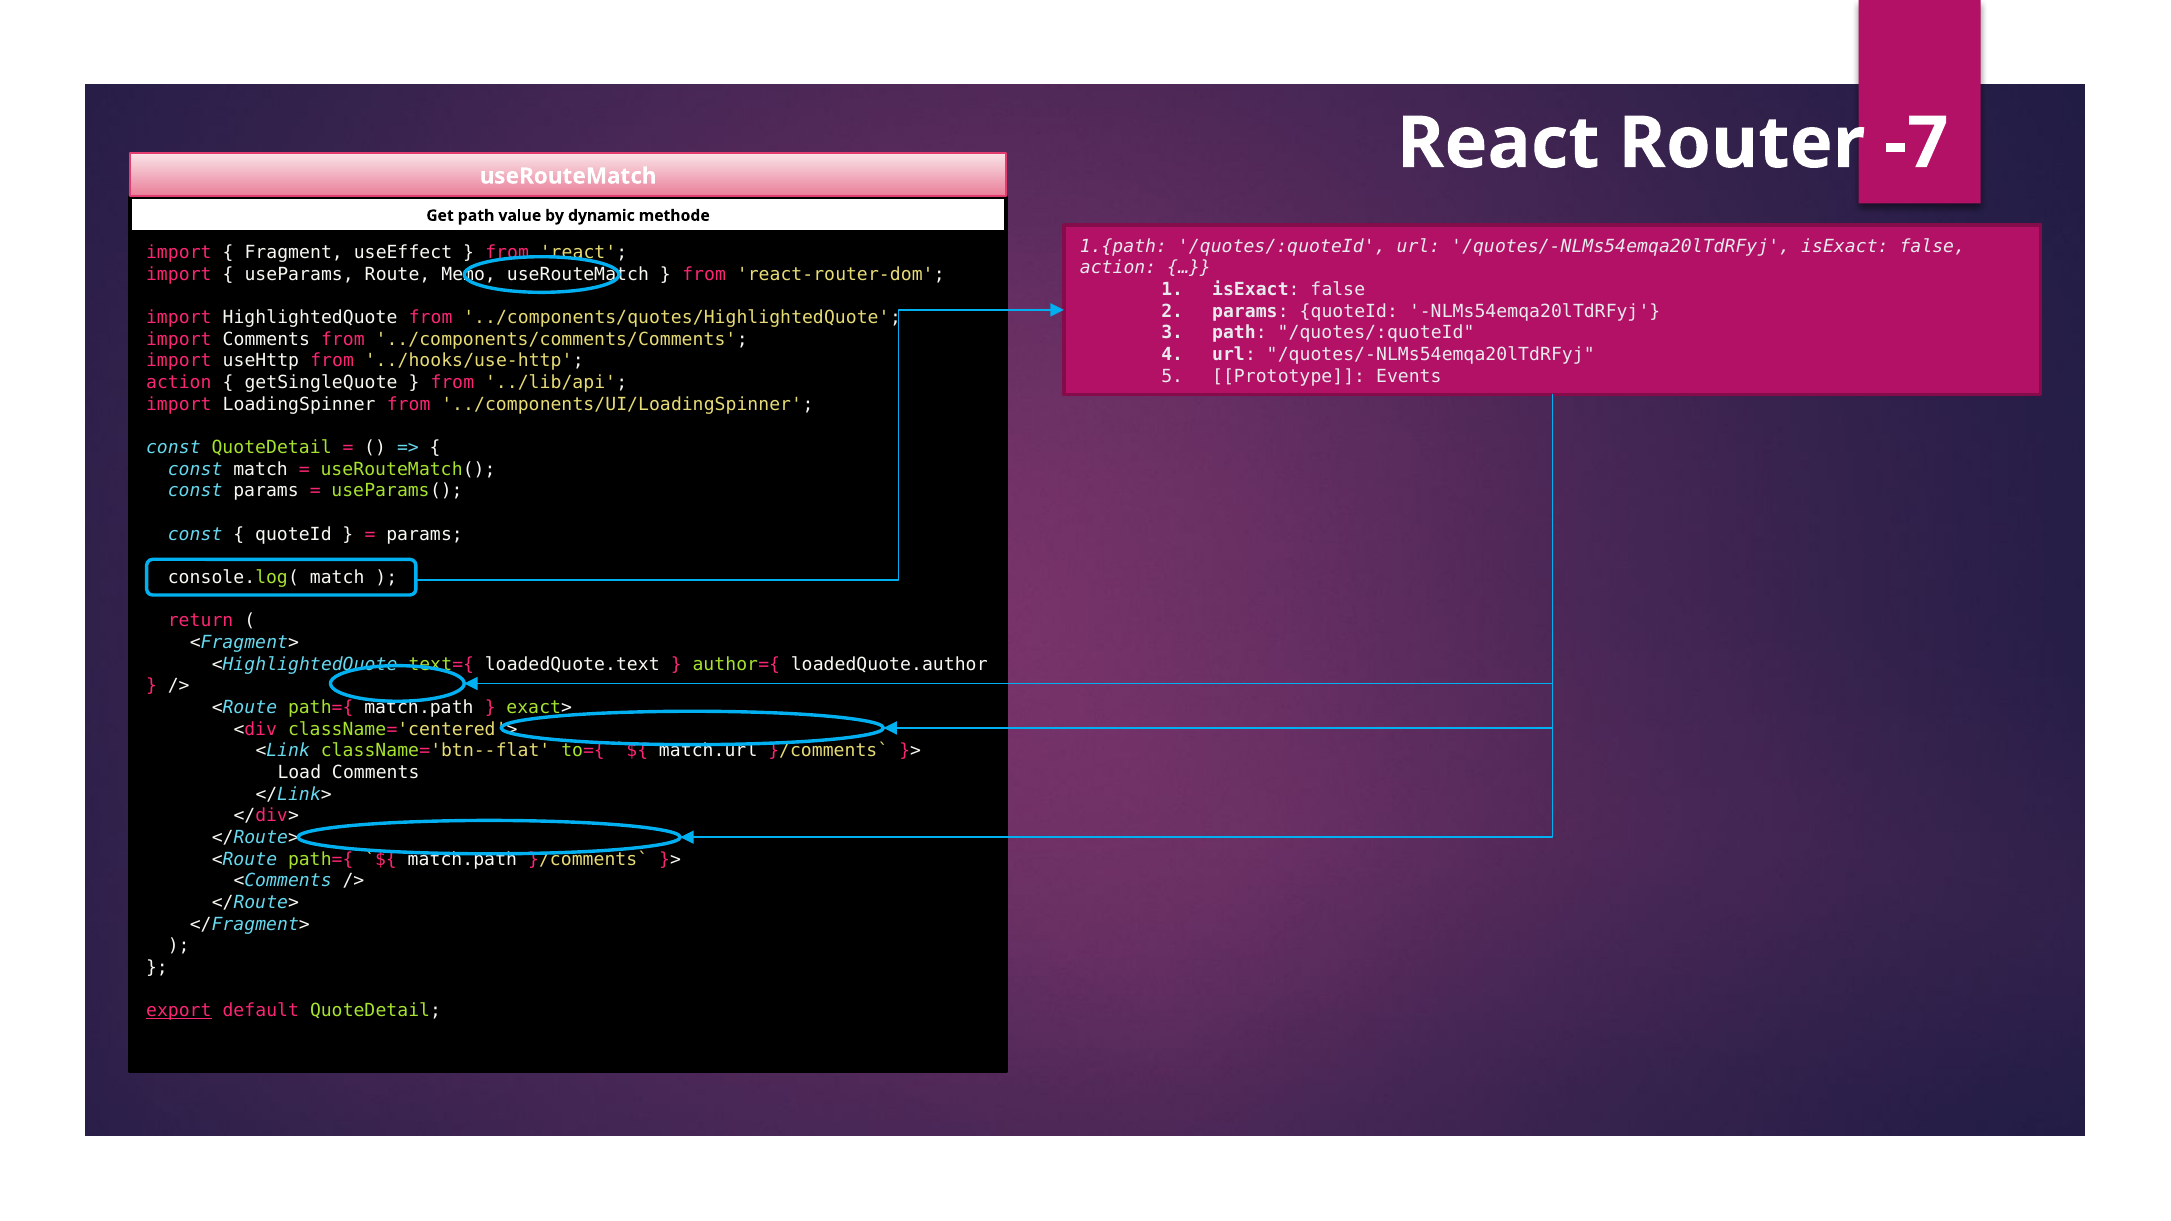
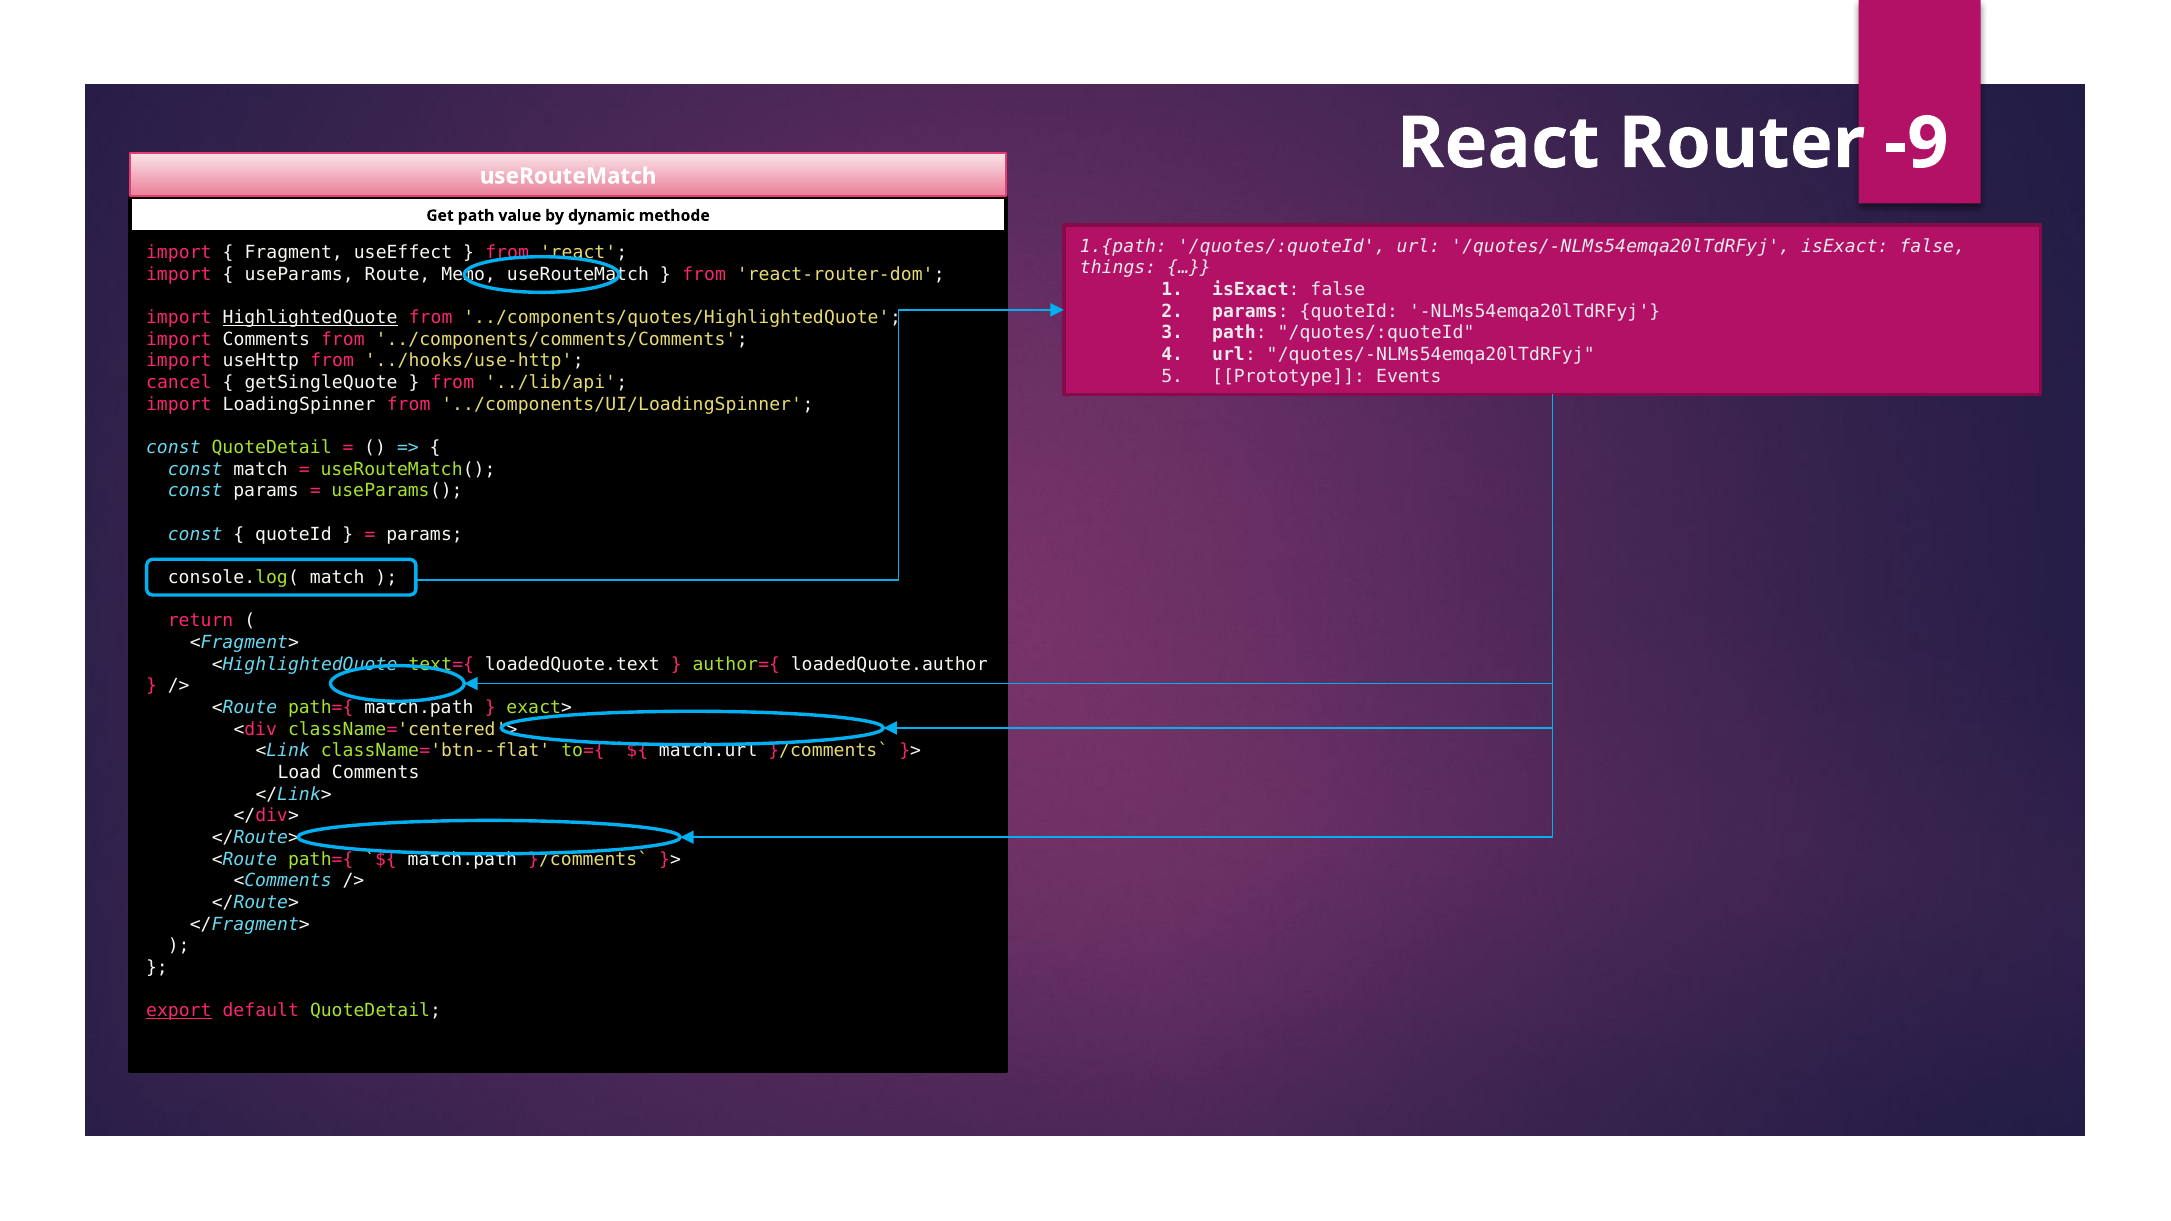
-7: -7 -> -9
action at (1118, 268): action -> things
HighlightedQuote underline: none -> present
action at (179, 383): action -> cancel
